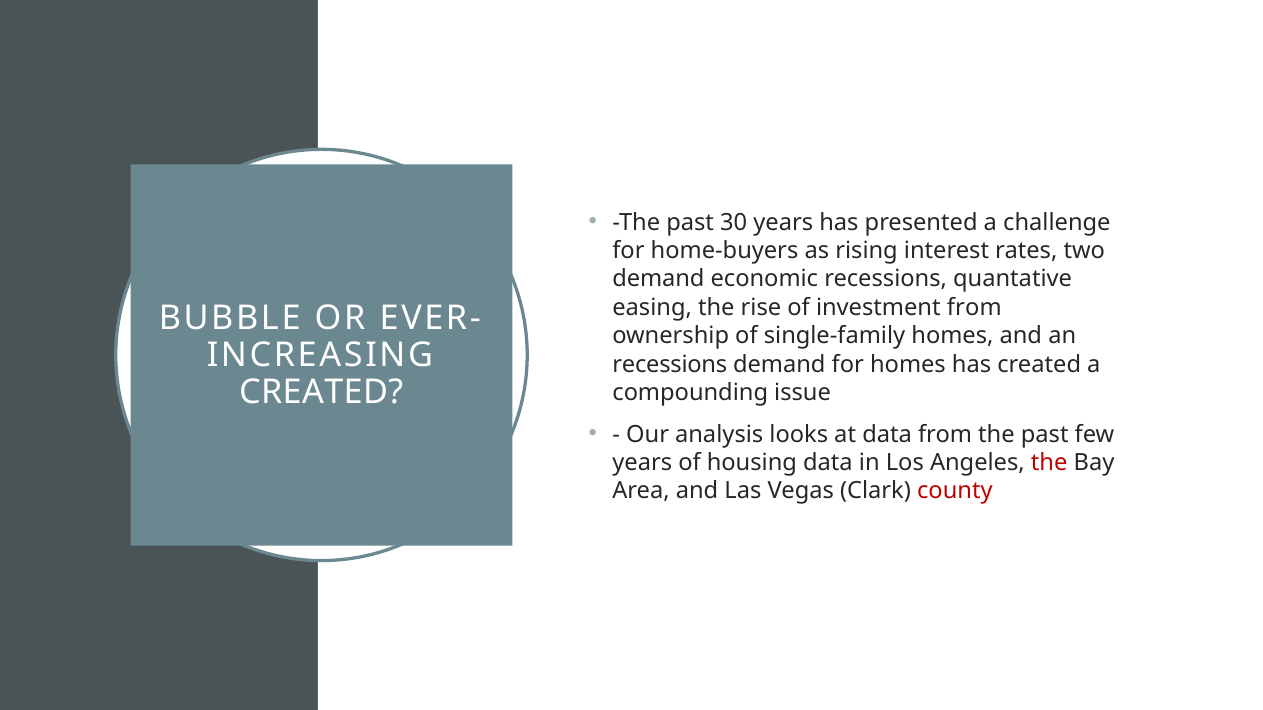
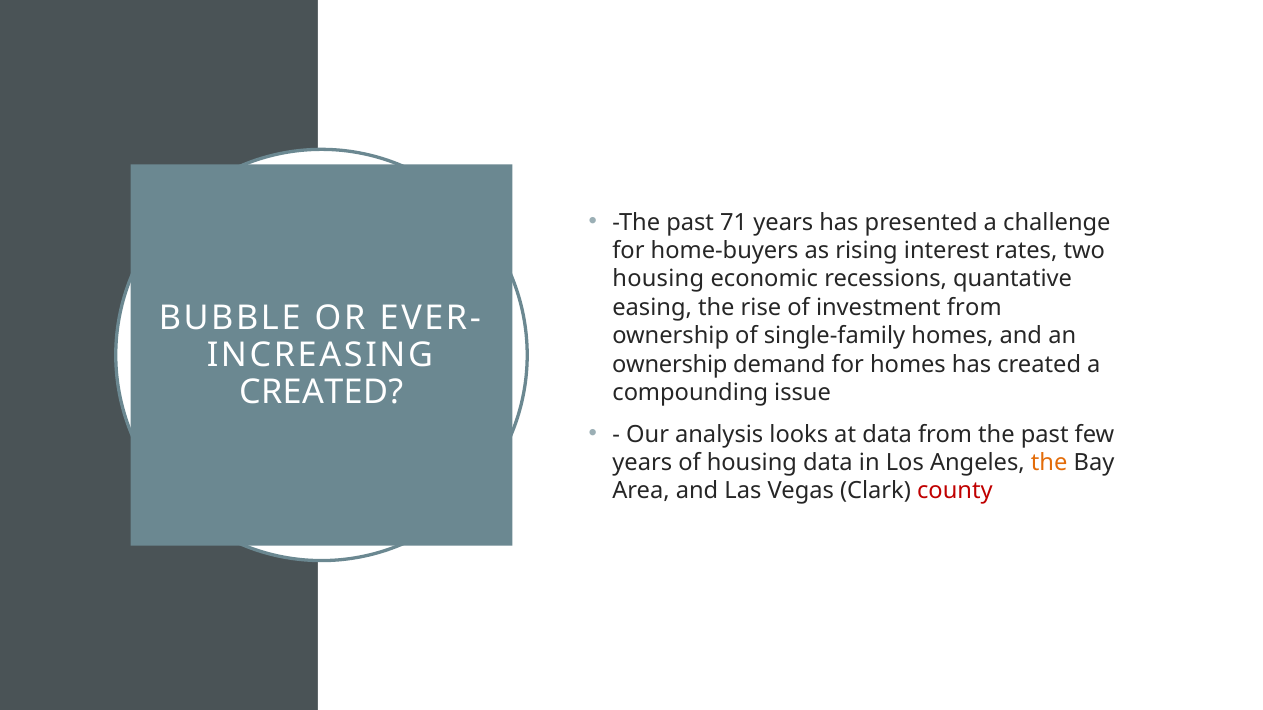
30: 30 -> 71
demand at (658, 279): demand -> housing
recessions at (670, 364): recessions -> ownership
the at (1049, 463) colour: red -> orange
